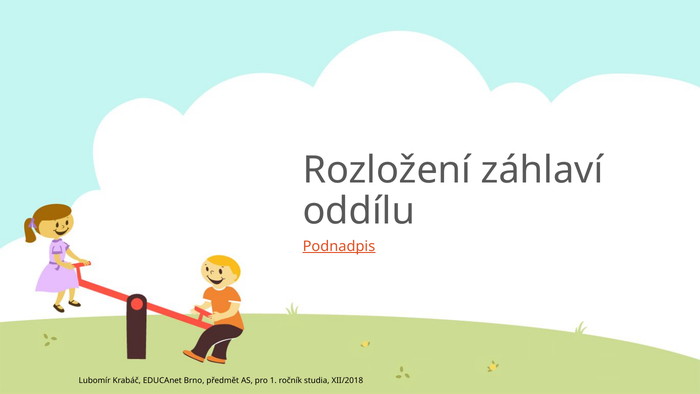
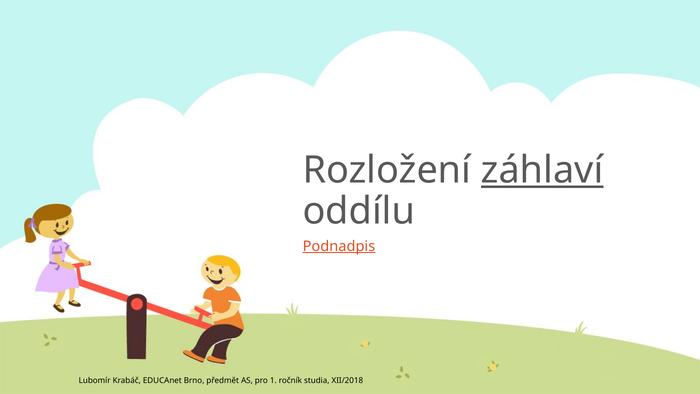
záhlaví underline: none -> present
